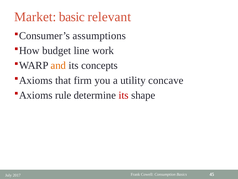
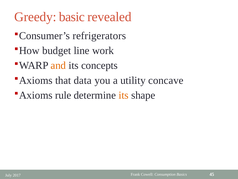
Market: Market -> Greedy
relevant: relevant -> revealed
assumptions: assumptions -> refrigerators
firm: firm -> data
its at (124, 95) colour: red -> orange
